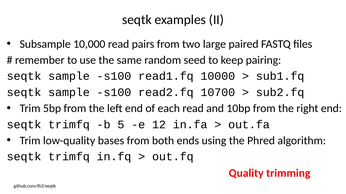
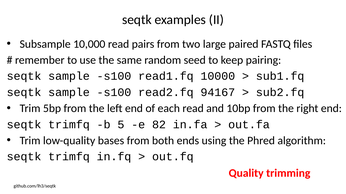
10700: 10700 -> 94167
12: 12 -> 82
